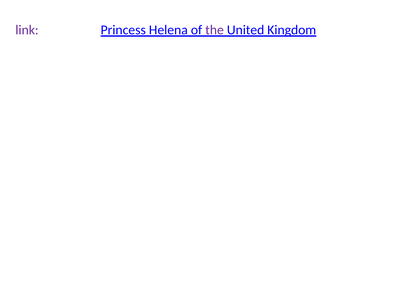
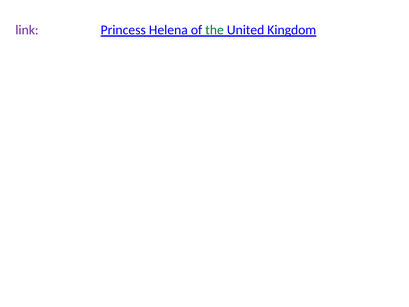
the colour: purple -> green
